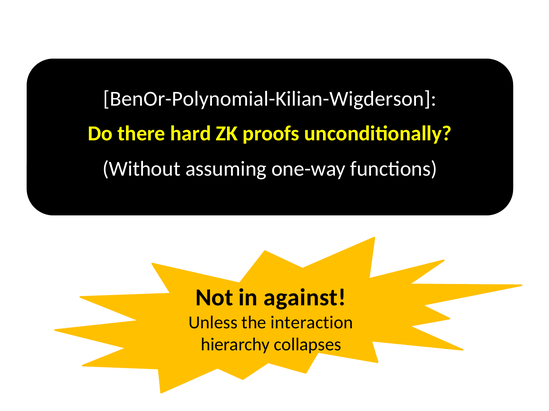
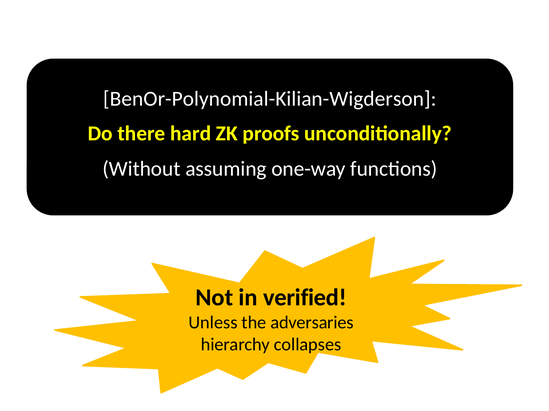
against: against -> verified
interaction: interaction -> adversaries
